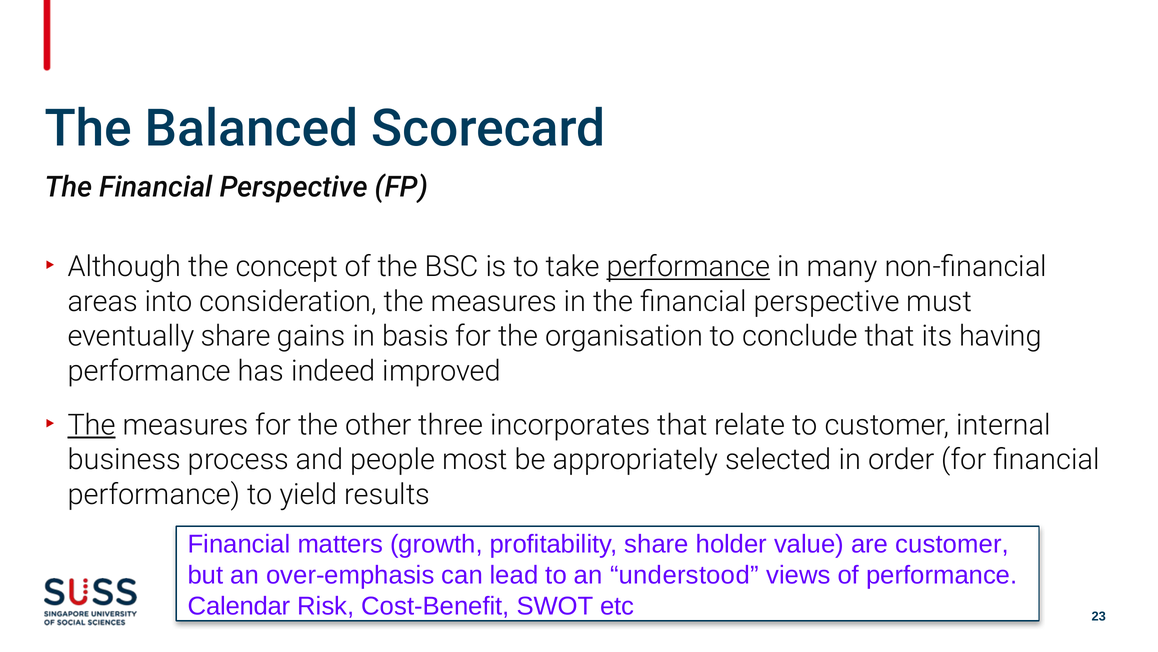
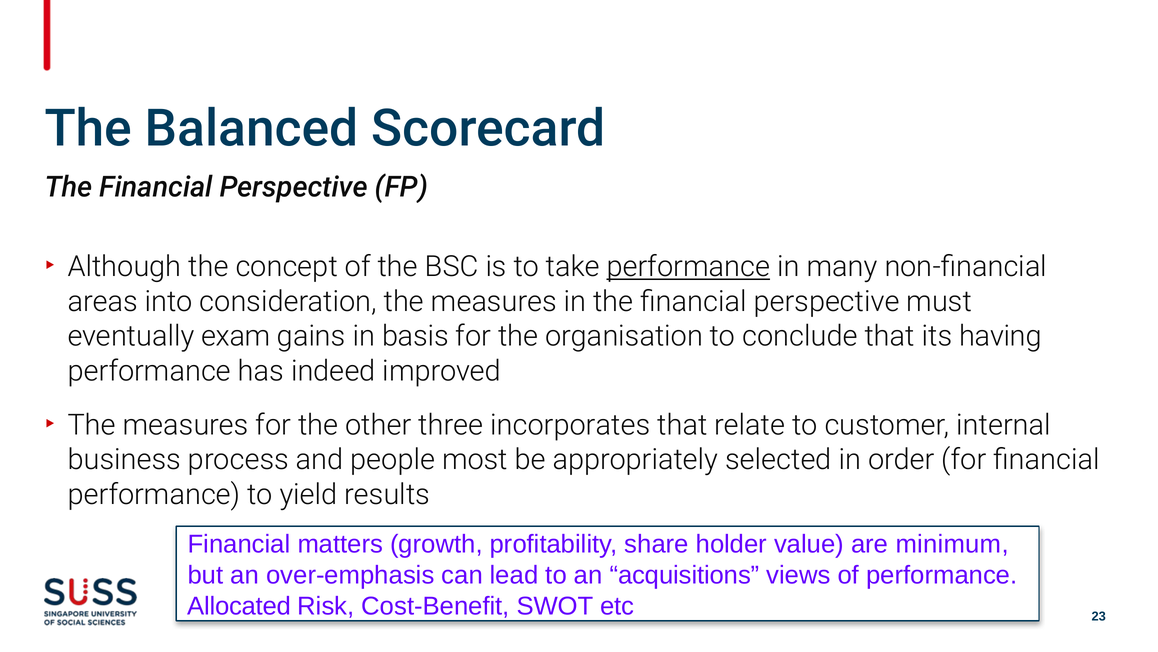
eventually share: share -> exam
The at (92, 425) underline: present -> none
are customer: customer -> minimum
understood: understood -> acquisitions
Calendar: Calendar -> Allocated
